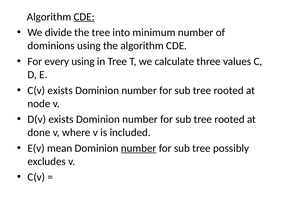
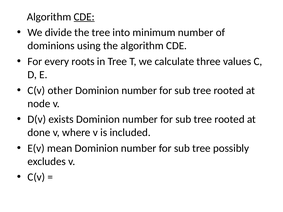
every using: using -> roots
C(v exists: exists -> other
number at (139, 148) underline: present -> none
